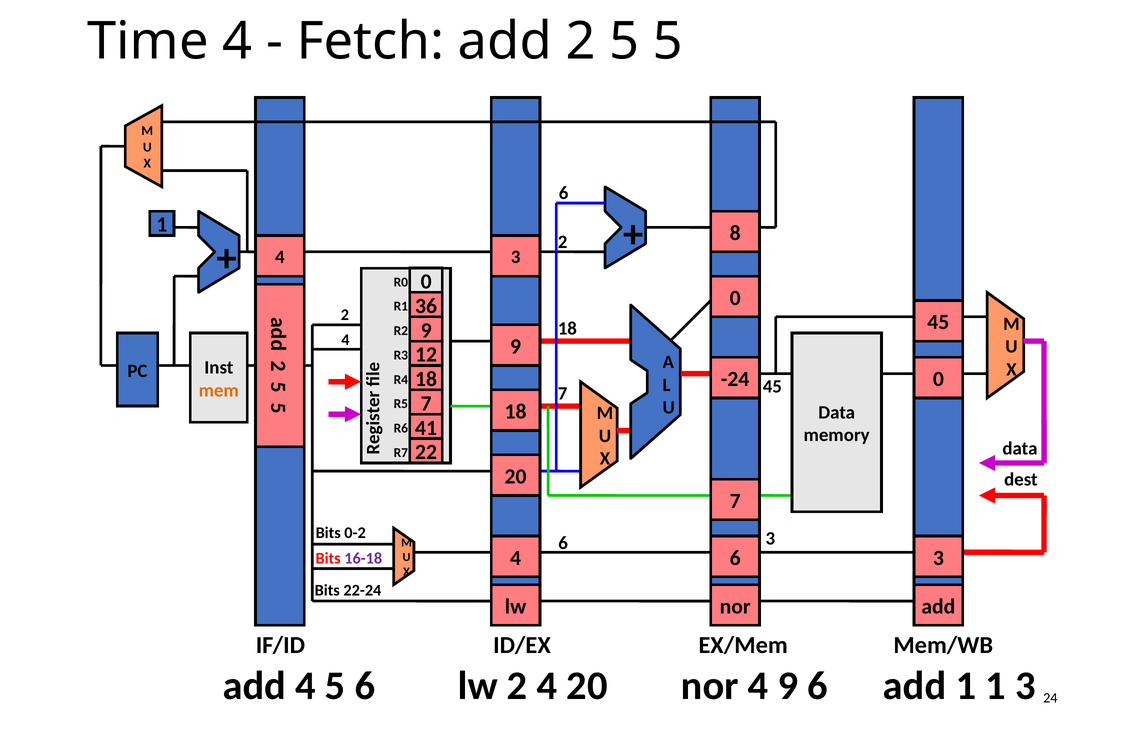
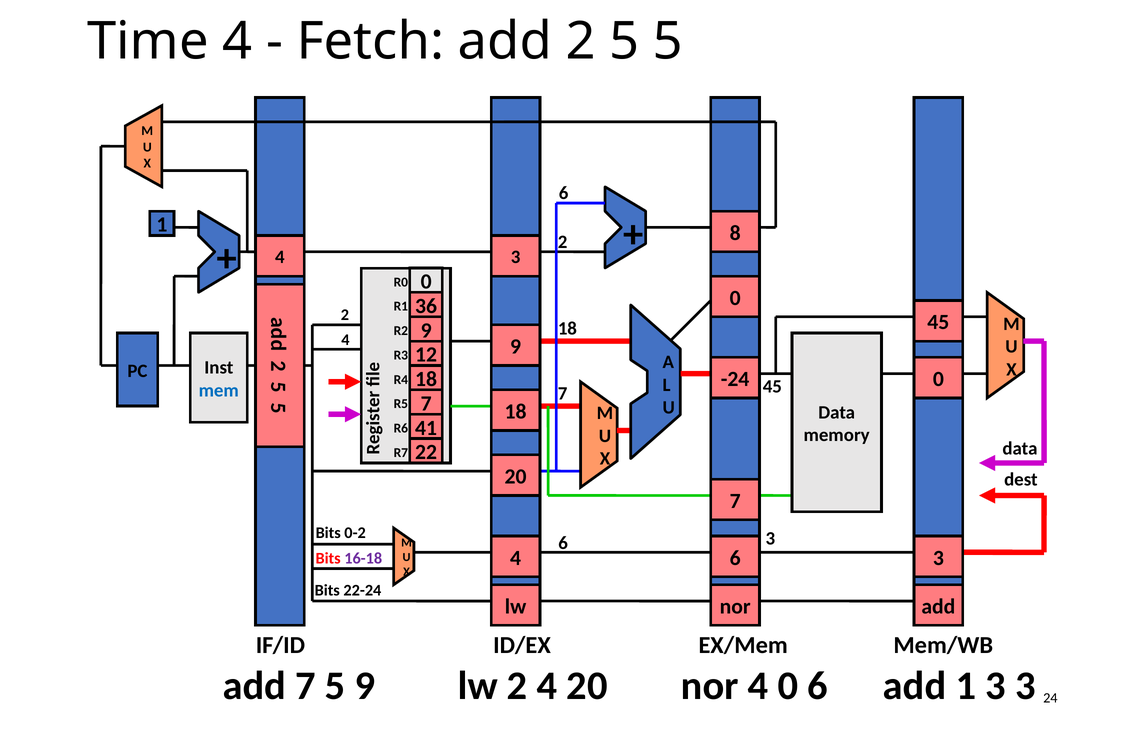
mem colour: orange -> blue
add 4: 4 -> 7
6 at (365, 687): 6 -> 9
4 9: 9 -> 0
1 1: 1 -> 3
